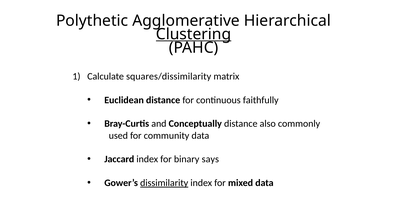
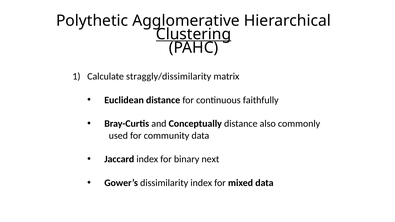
squares/dissimilarity: squares/dissimilarity -> straggly/dissimilarity
says: says -> next
dissimilarity underline: present -> none
